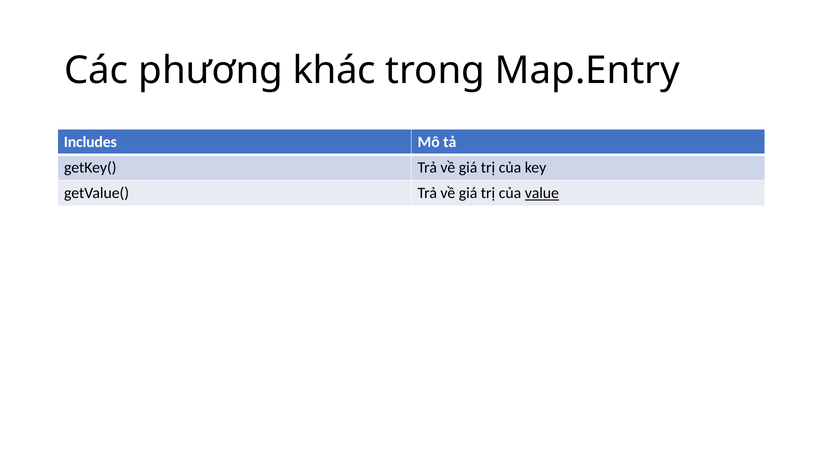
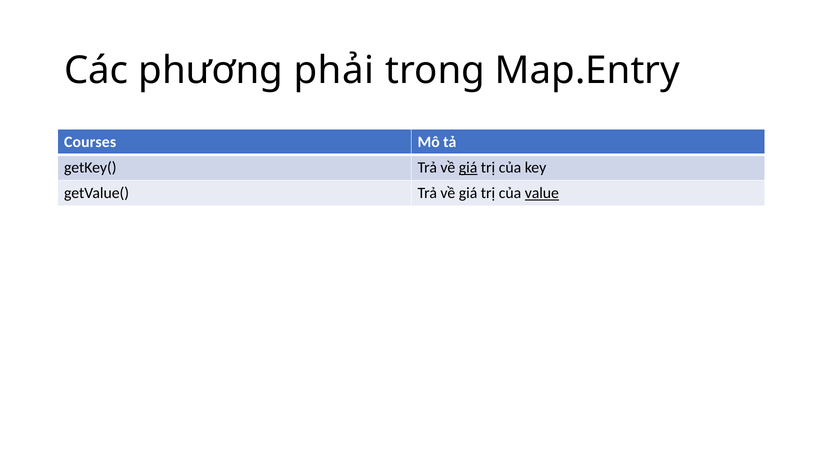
khác: khác -> phải
Includes: Includes -> Courses
giá at (468, 168) underline: none -> present
